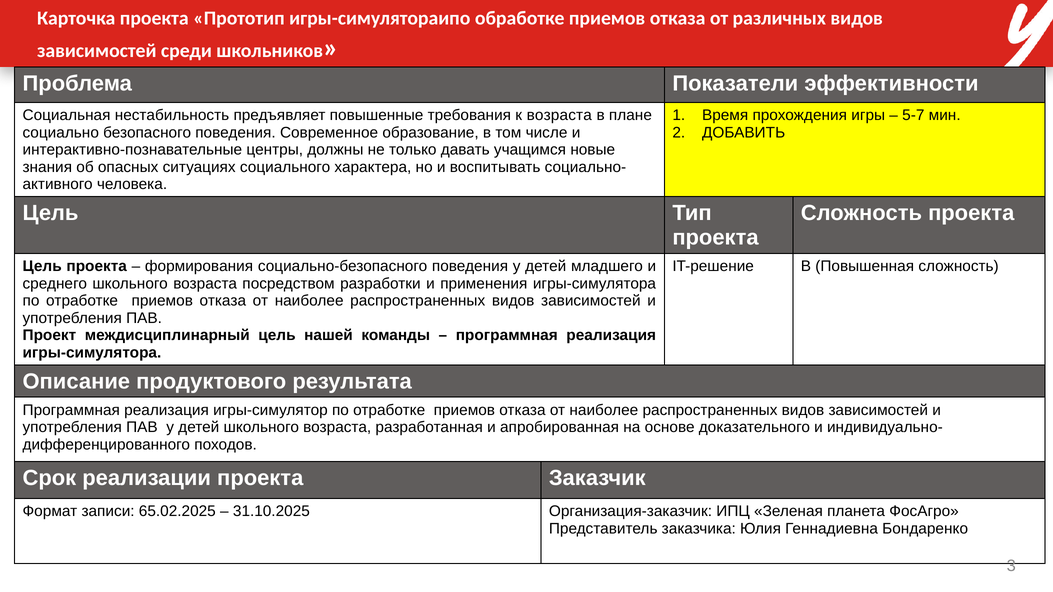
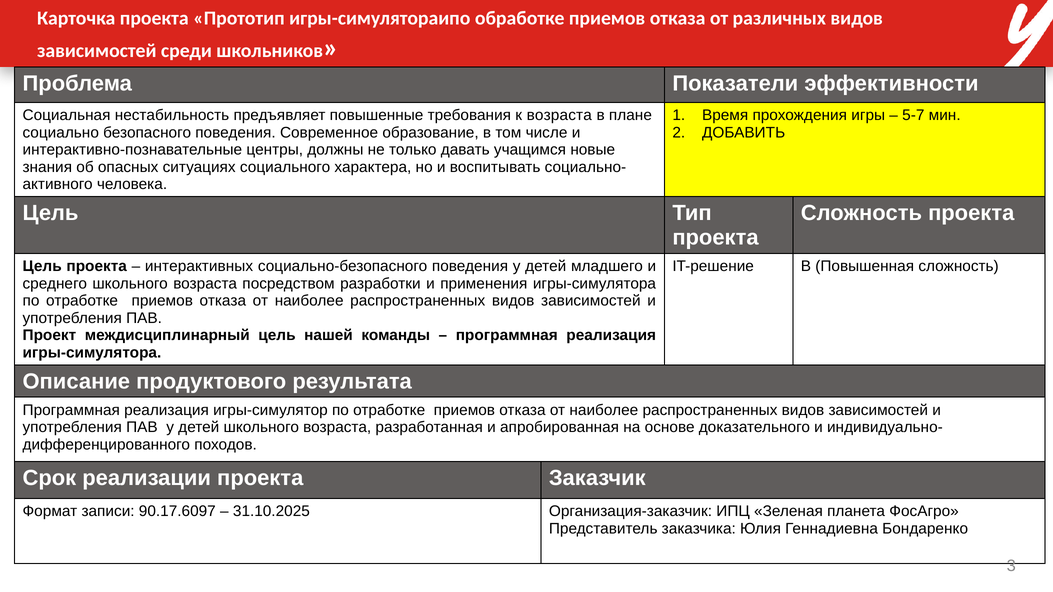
формирования: формирования -> интерактивных
65.02.2025: 65.02.2025 -> 90.17.6097
